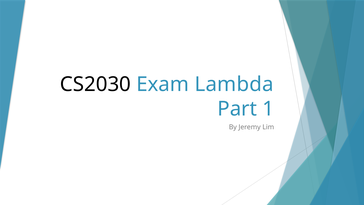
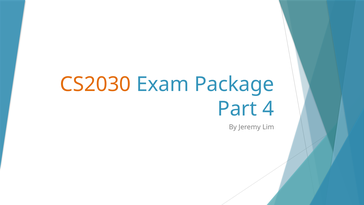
CS2030 colour: black -> orange
Lambda: Lambda -> Package
1: 1 -> 4
